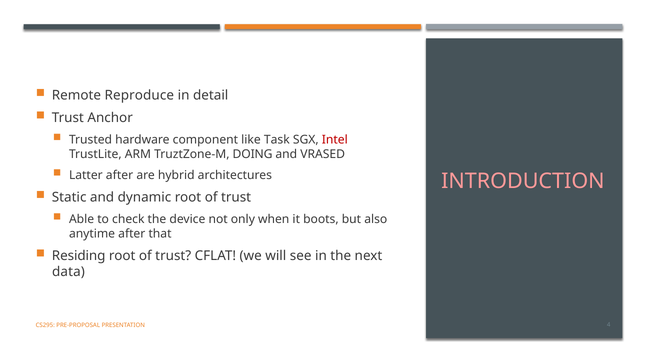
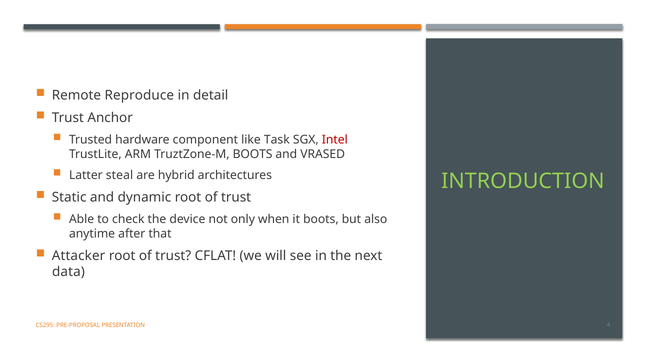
TruztZone-M DOING: DOING -> BOOTS
Latter after: after -> steal
INTRODUCTION colour: pink -> light green
Residing: Residing -> Attacker
